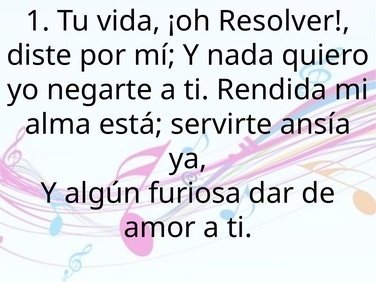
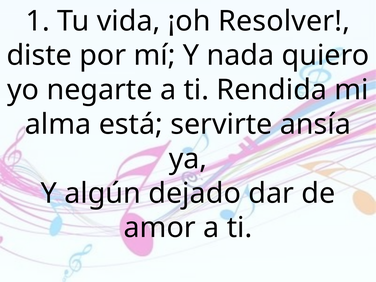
furiosa: furiosa -> dejado
